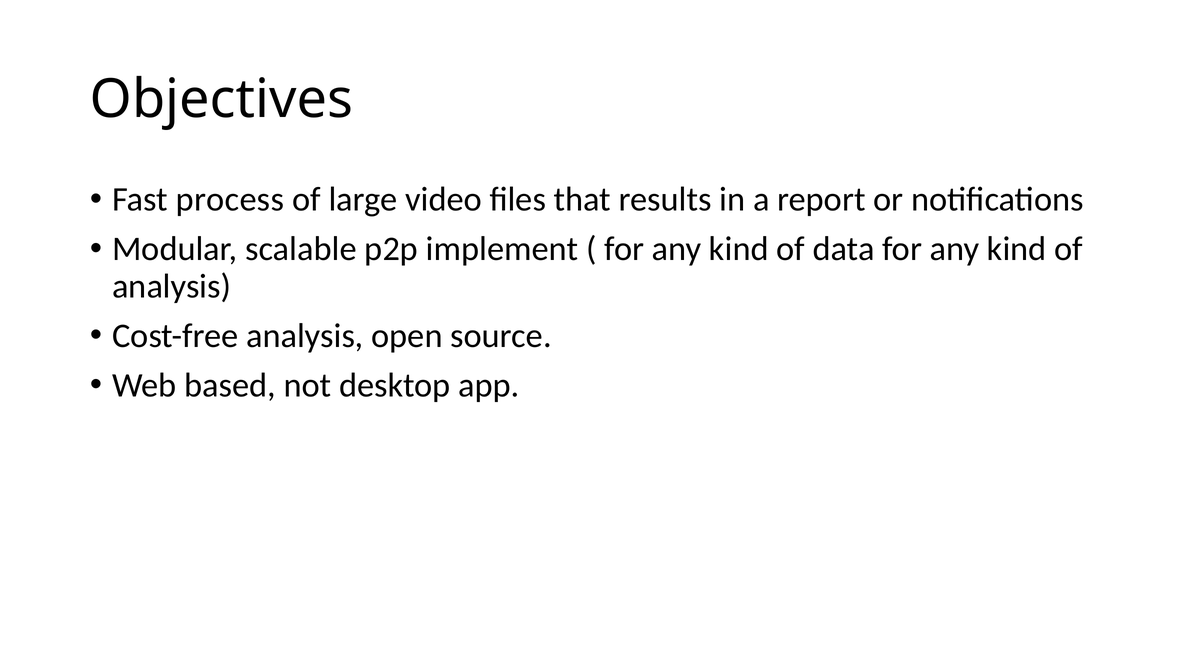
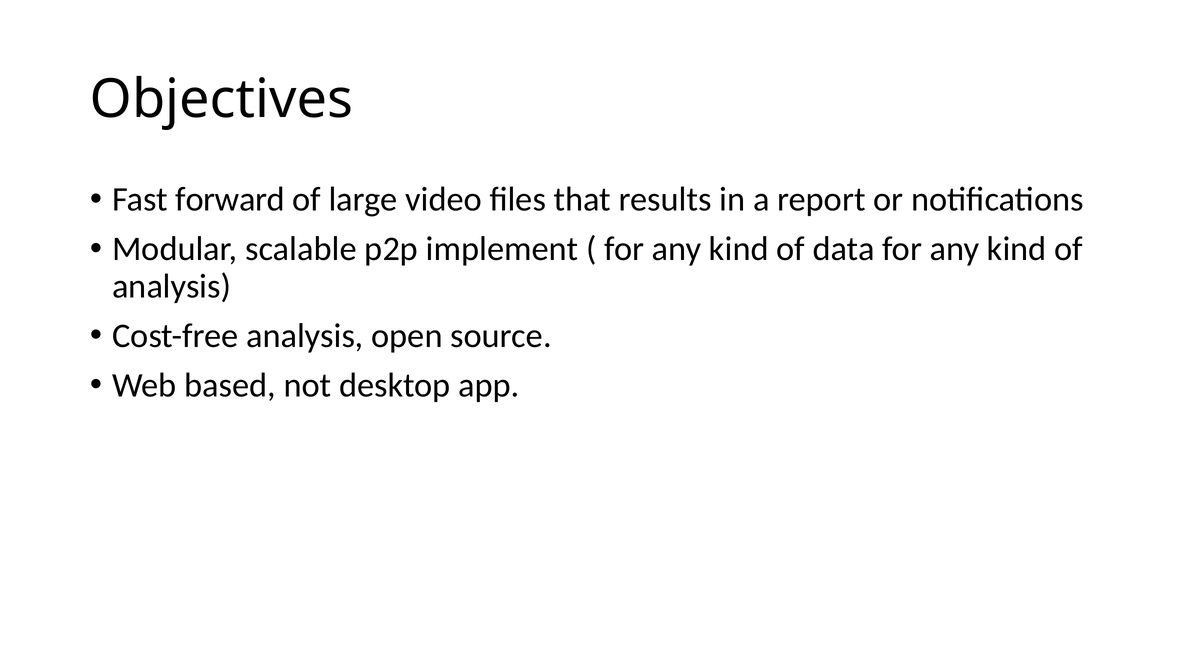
process: process -> forward
